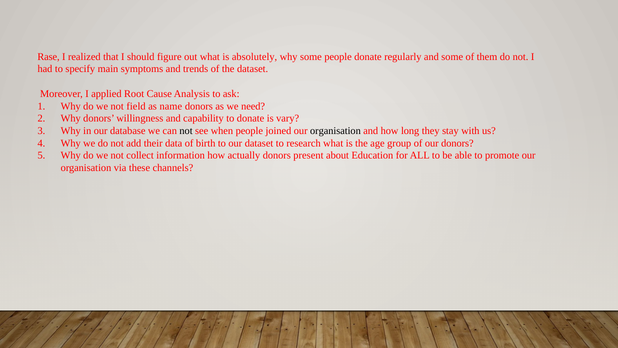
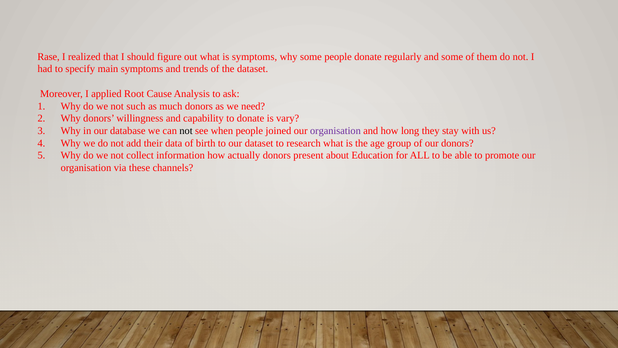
is absolutely: absolutely -> symptoms
field: field -> such
name: name -> much
organisation at (335, 131) colour: black -> purple
